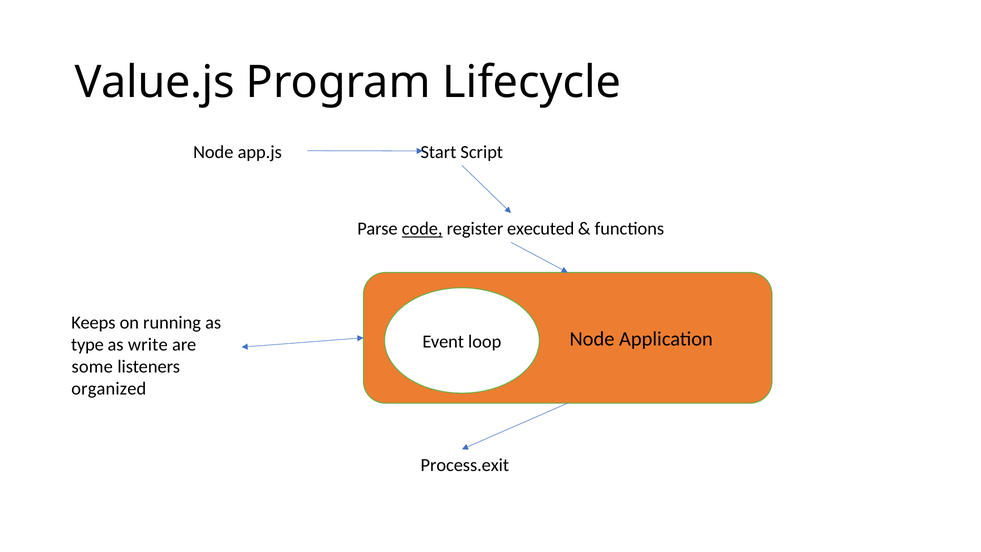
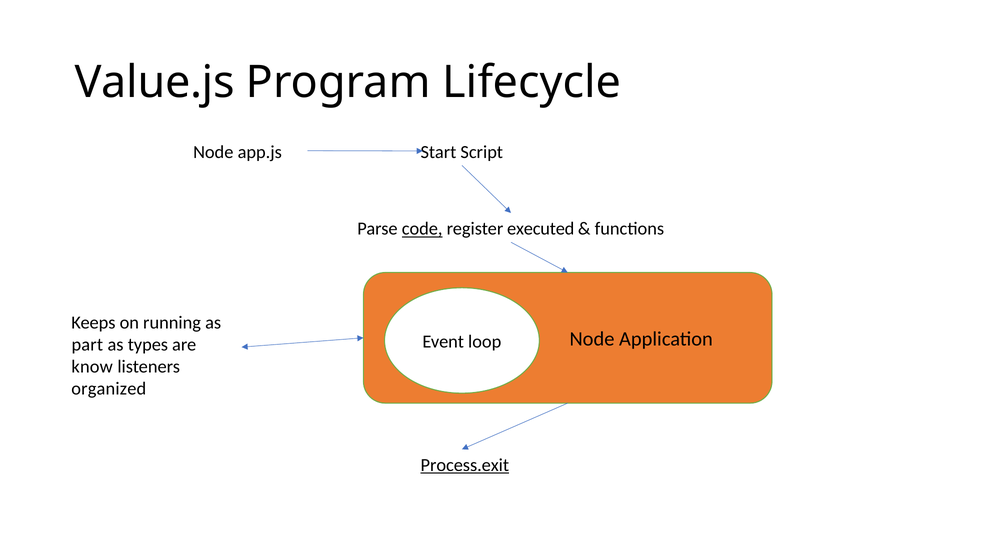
type: type -> part
write: write -> types
some: some -> know
Process.exit underline: none -> present
